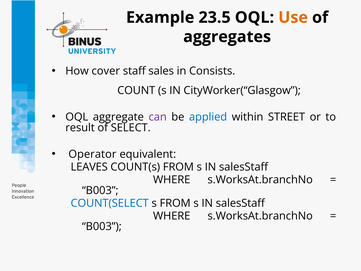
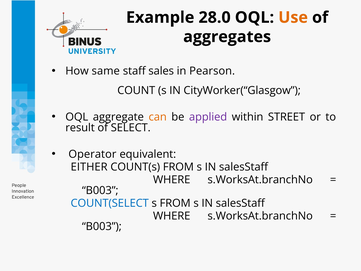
23.5: 23.5 -> 28.0
cover: cover -> same
Consists: Consists -> Pearson
can colour: purple -> orange
applied colour: blue -> purple
LEAVES: LEAVES -> EITHER
